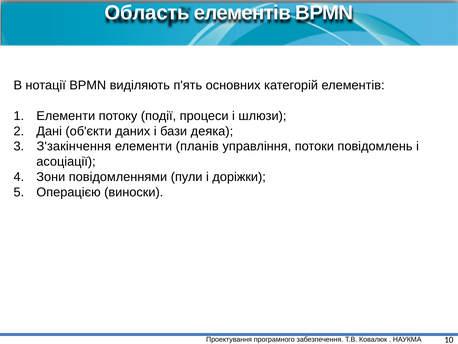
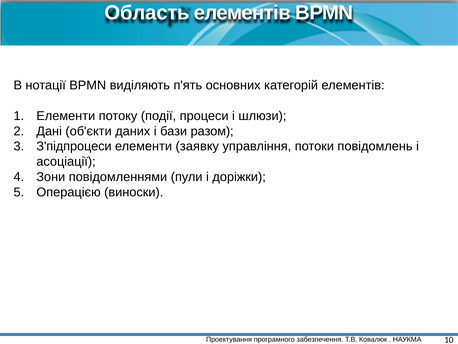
деяка: деяка -> разом
З'закінчення: З'закінчення -> З'підпроцеси
планів: планів -> заявку
